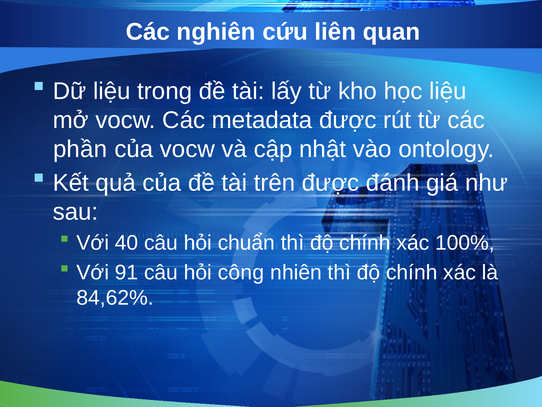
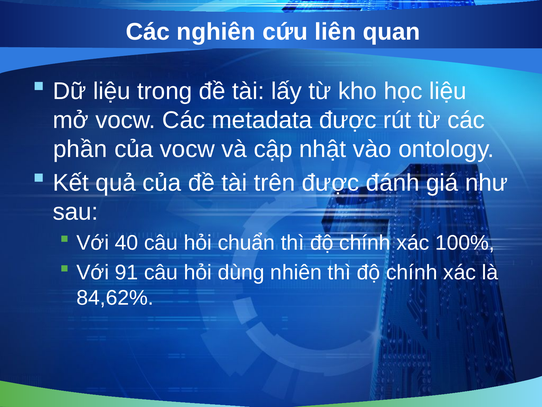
công: công -> dùng
